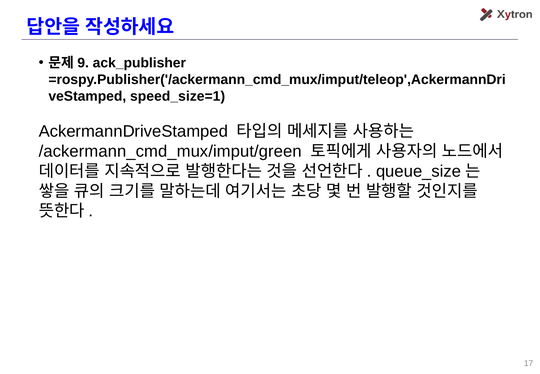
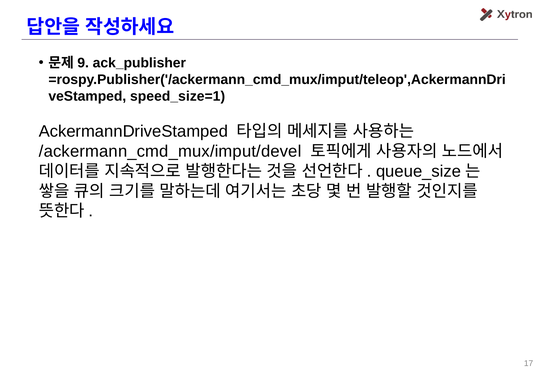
/ackermann_cmd_mux/imput/green: /ackermann_cmd_mux/imput/green -> /ackermann_cmd_mux/imput/devel
